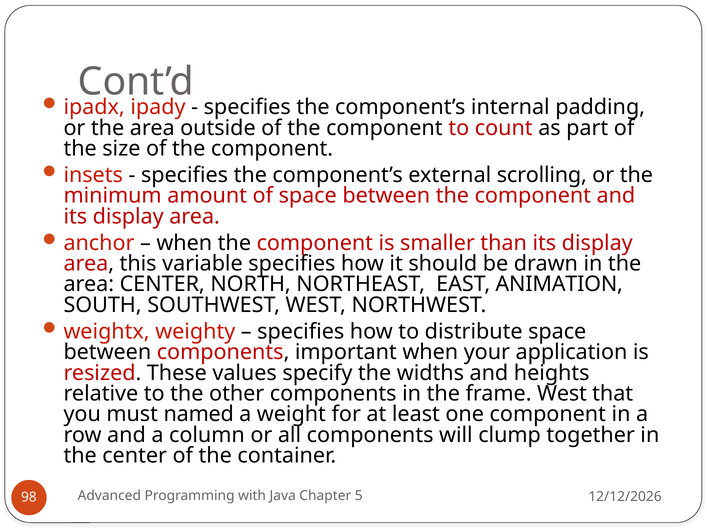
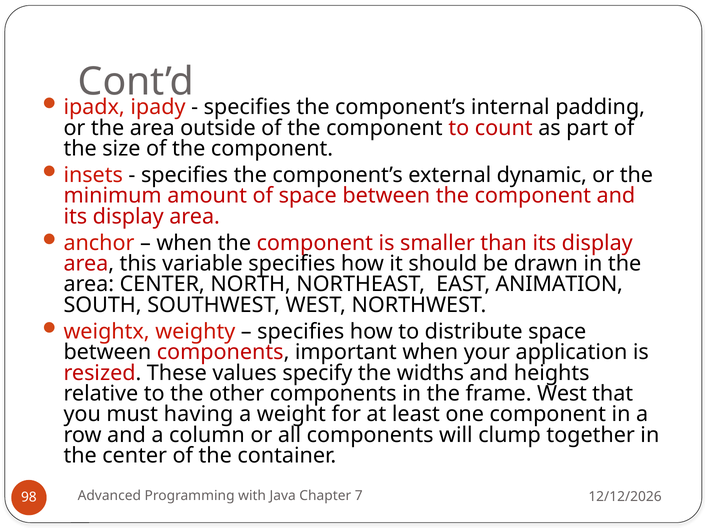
scrolling: scrolling -> dynamic
named: named -> having
5: 5 -> 7
